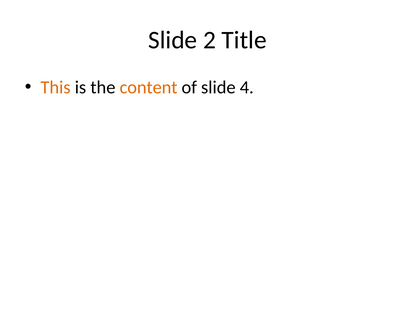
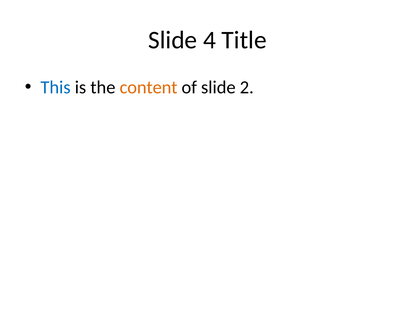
2: 2 -> 4
This colour: orange -> blue
4: 4 -> 2
